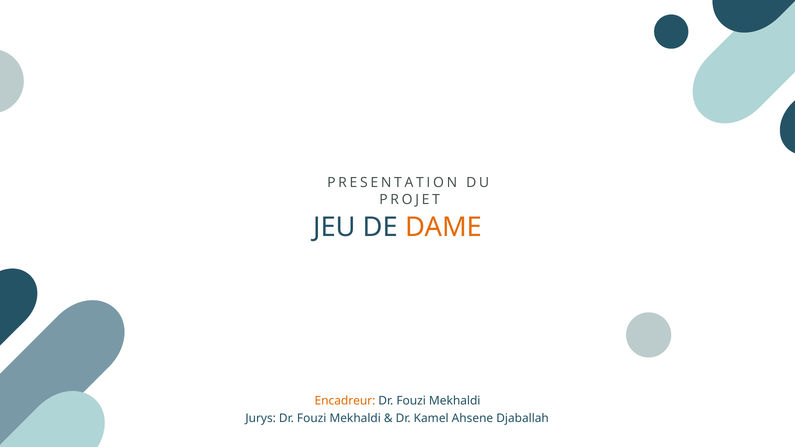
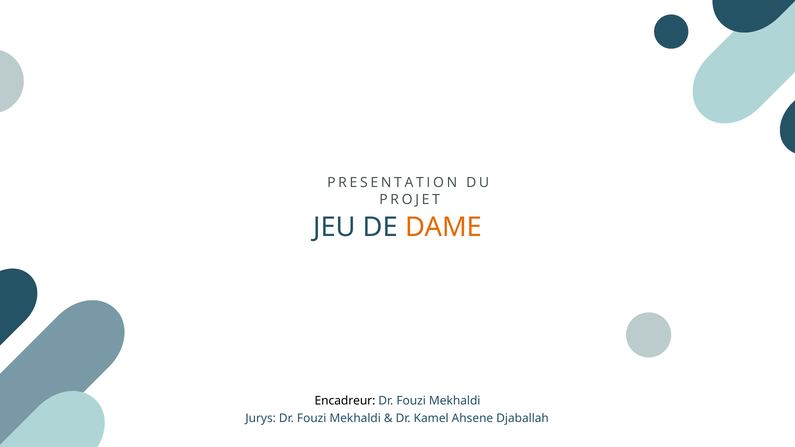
Encadreur colour: orange -> black
